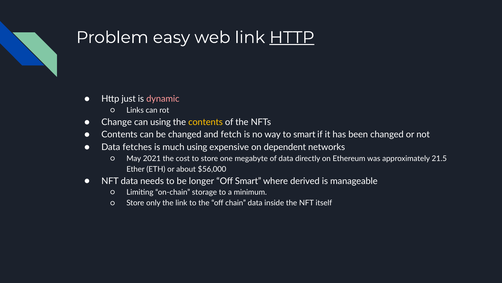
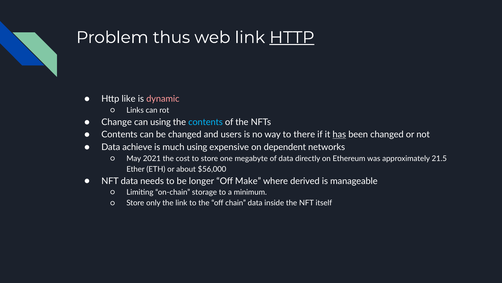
easy: easy -> thus
just: just -> like
contents at (206, 122) colour: yellow -> light blue
fetch: fetch -> users
to smart: smart -> there
has underline: none -> present
fetches: fetches -> achieve
Off Smart: Smart -> Make
